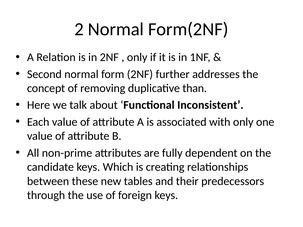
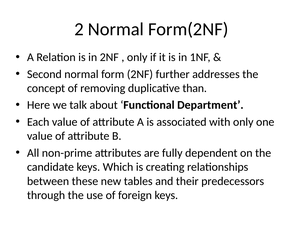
Inconsistent: Inconsistent -> Department
